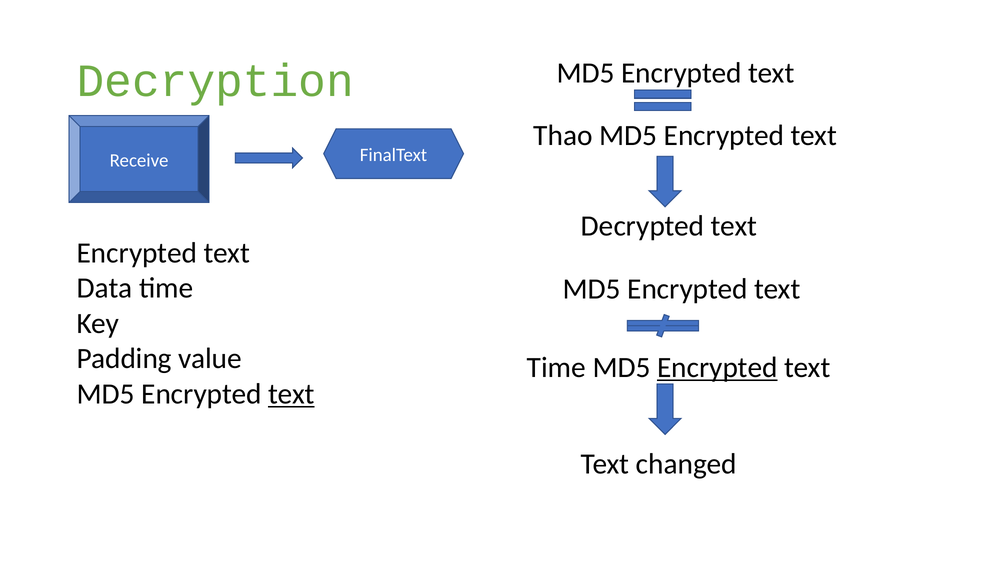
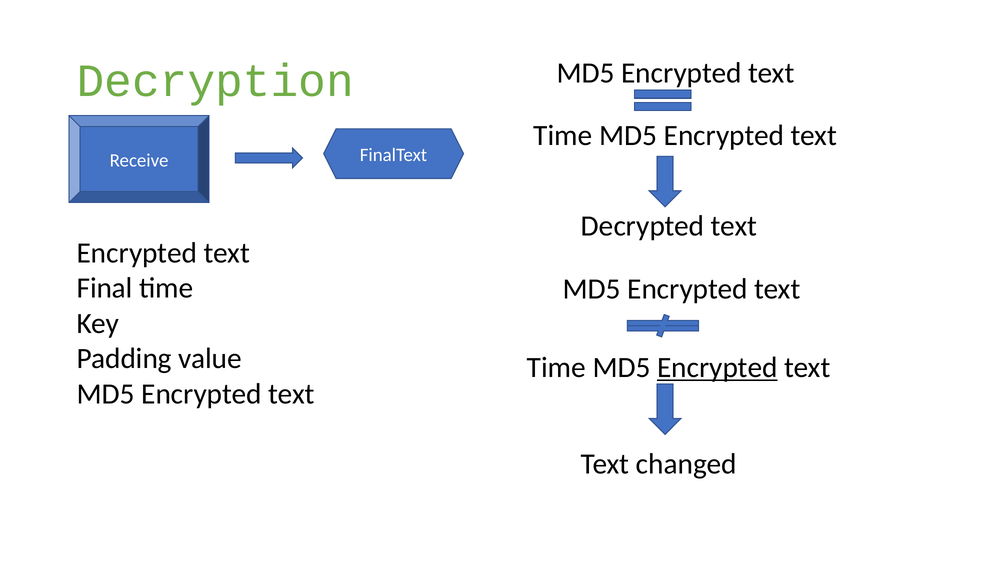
Thao at (563, 135): Thao -> Time
Data: Data -> Final
text at (291, 394) underline: present -> none
